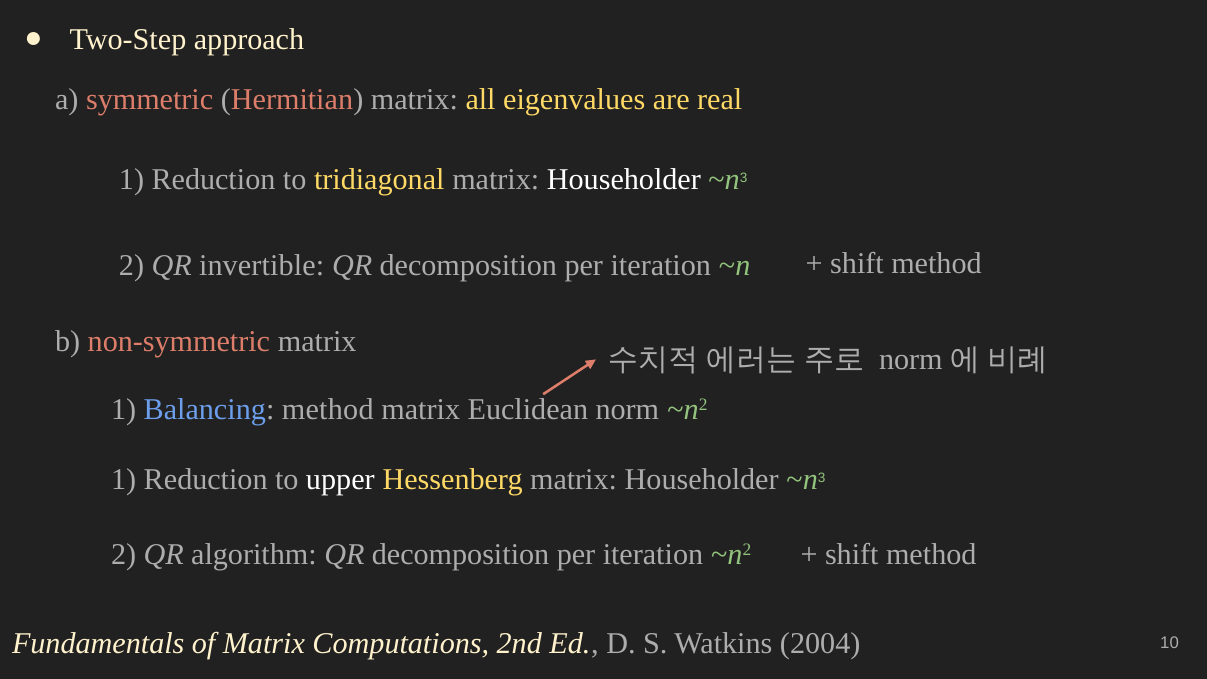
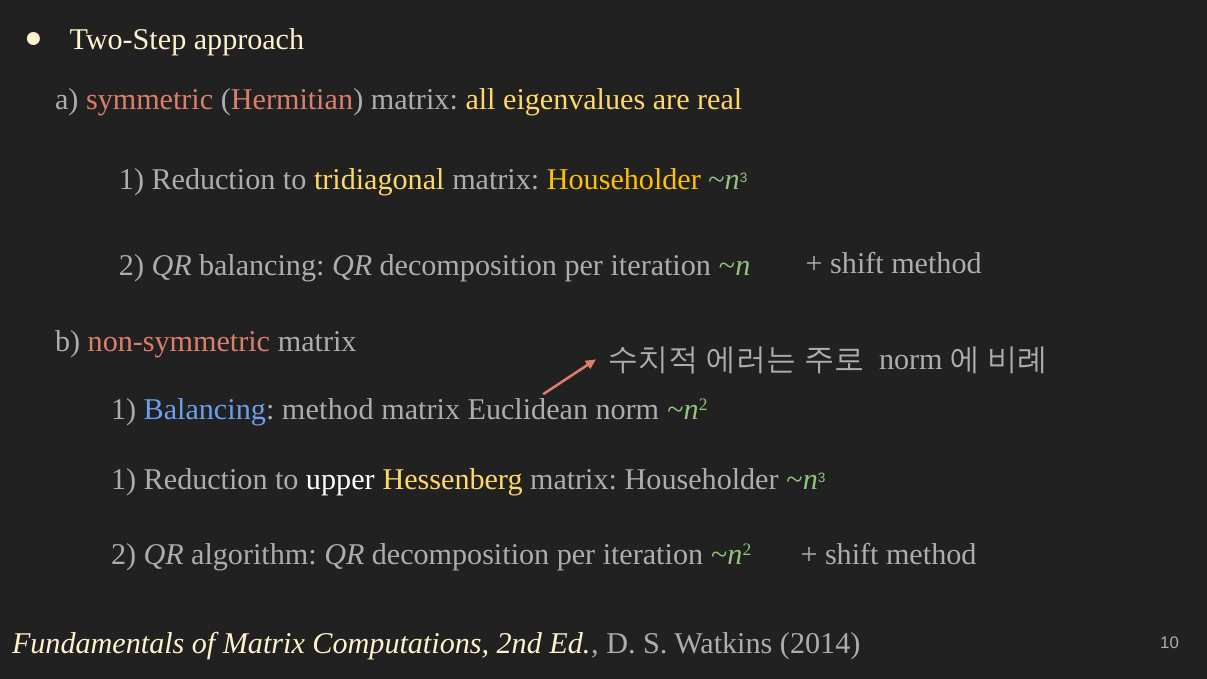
Householder at (624, 180) colour: white -> yellow
QR invertible: invertible -> balancing
2004: 2004 -> 2014
